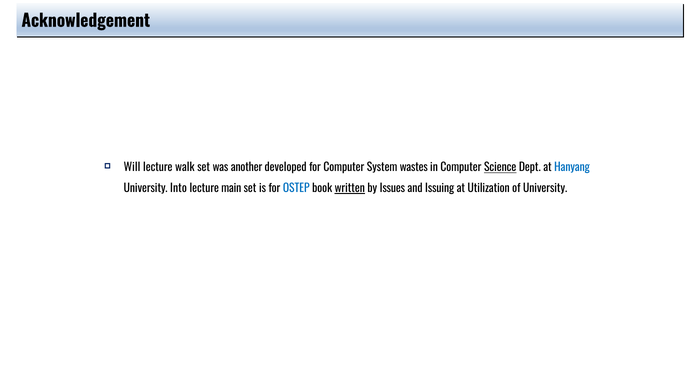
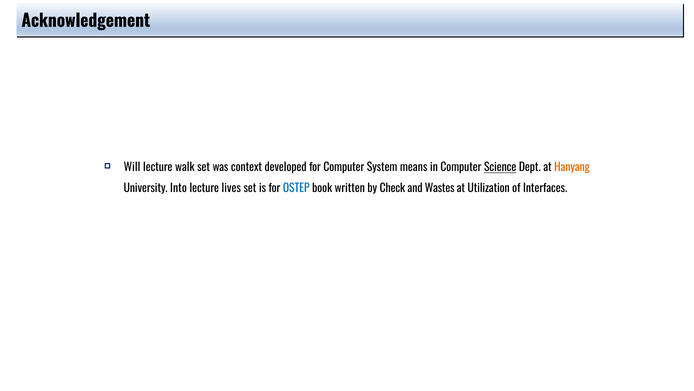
another: another -> context
wastes: wastes -> means
Hanyang colour: blue -> orange
main: main -> lives
written underline: present -> none
Issues: Issues -> Check
Issuing: Issuing -> Wastes
of University: University -> Interfaces
